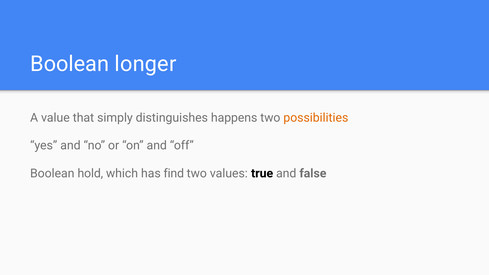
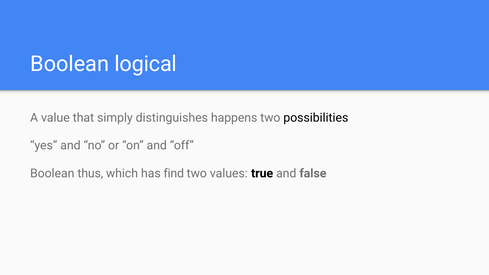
longer: longer -> logical
possibilities colour: orange -> black
hold: hold -> thus
